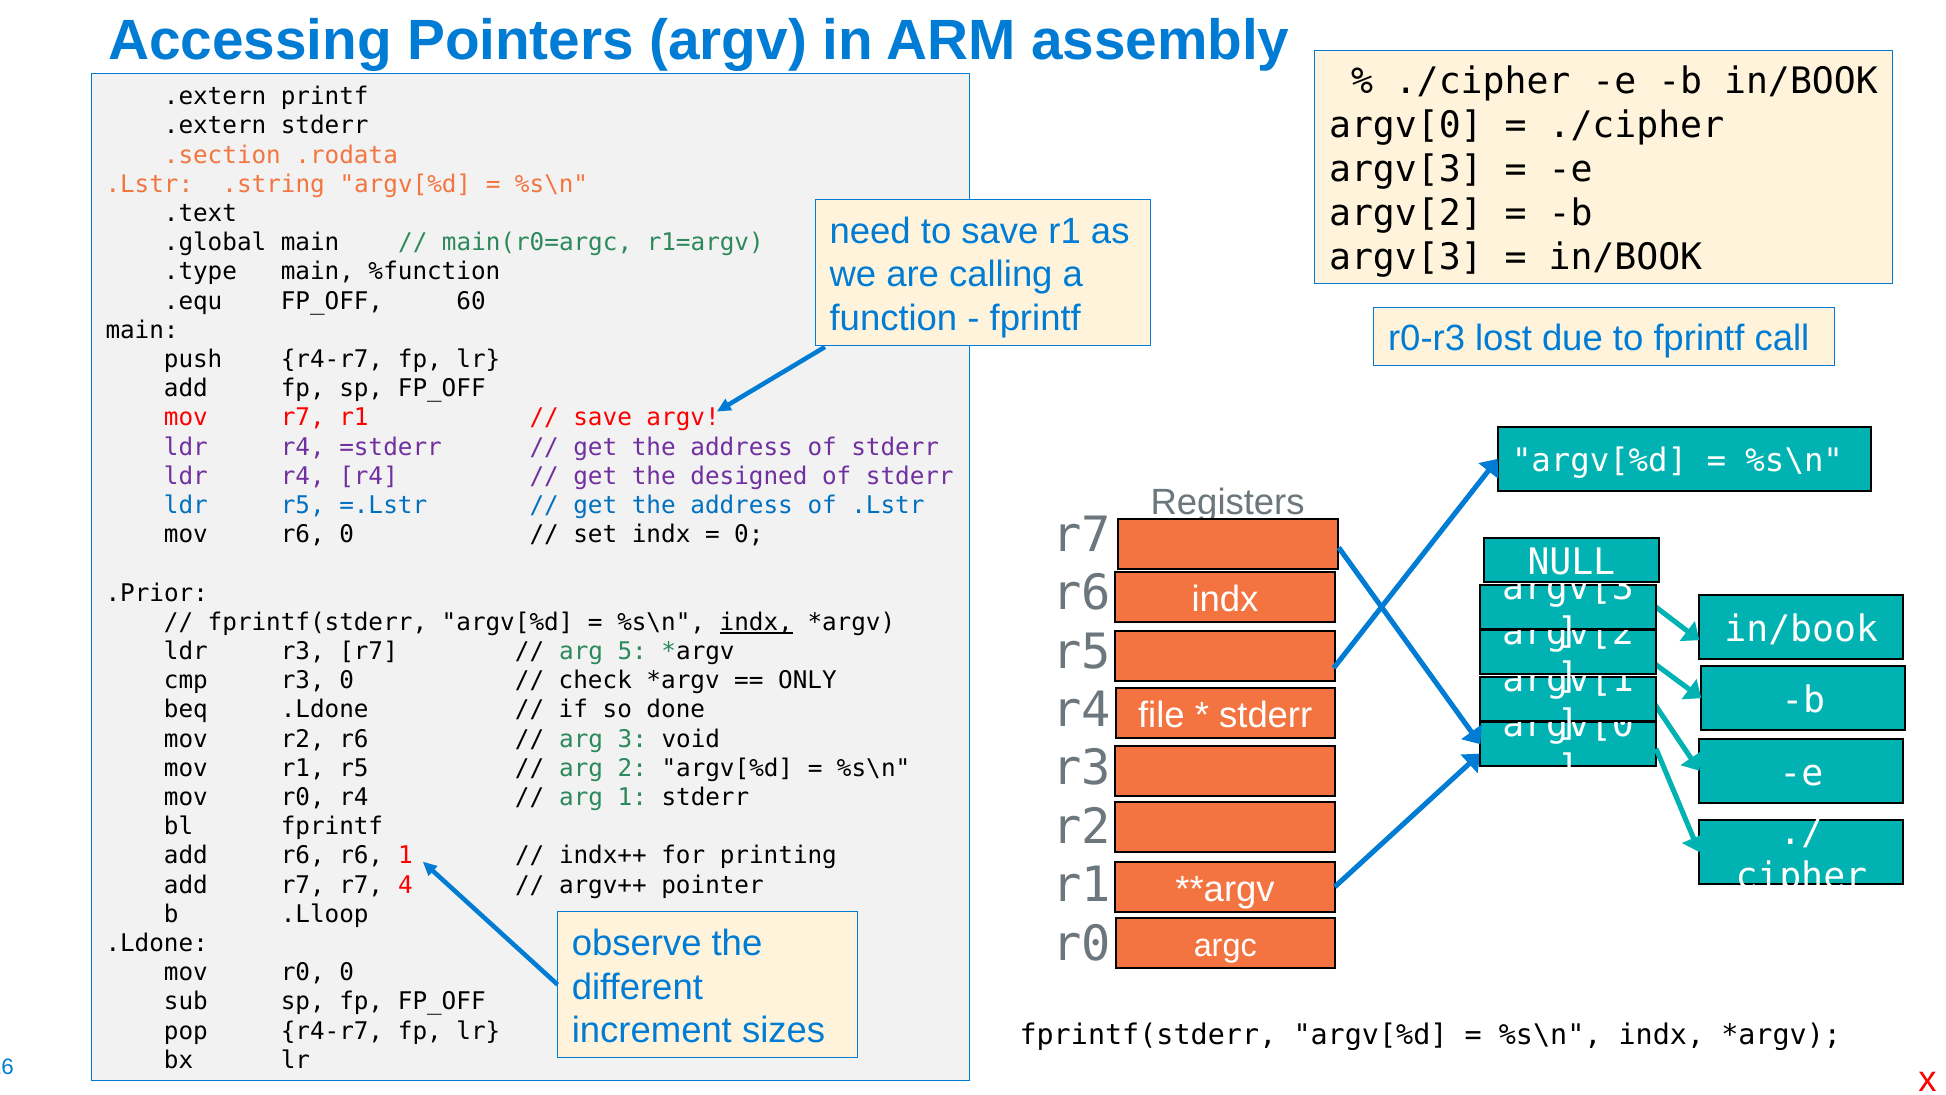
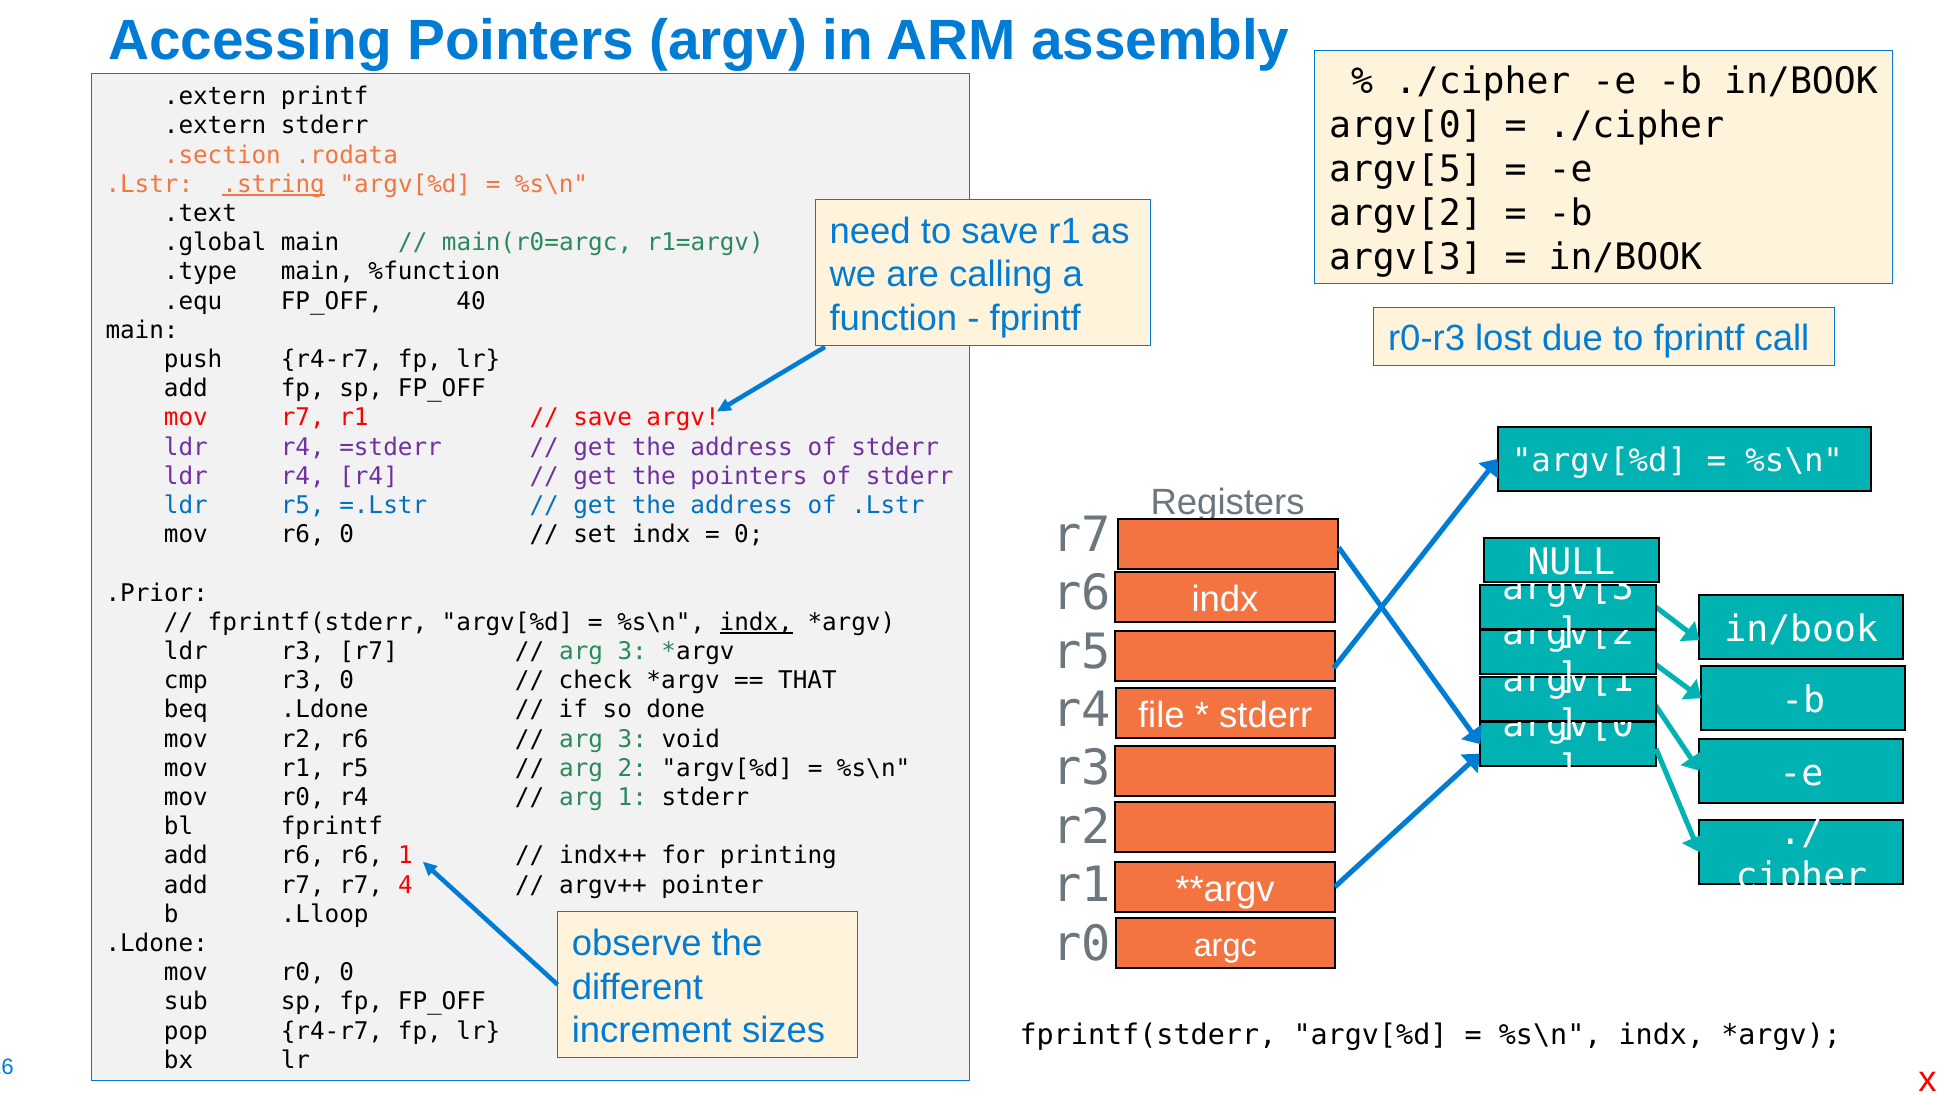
argv[3 at (1406, 169): argv[3 -> argv[5
.string underline: none -> present
60: 60 -> 40
the designed: designed -> pointers
5 at (632, 651): 5 -> 3
ONLY: ONLY -> THAT
